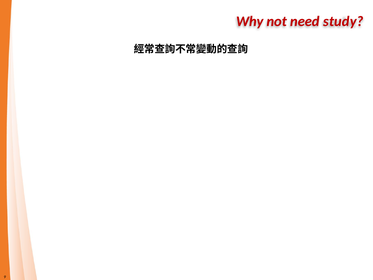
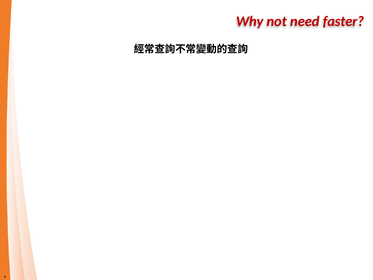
study: study -> faster
